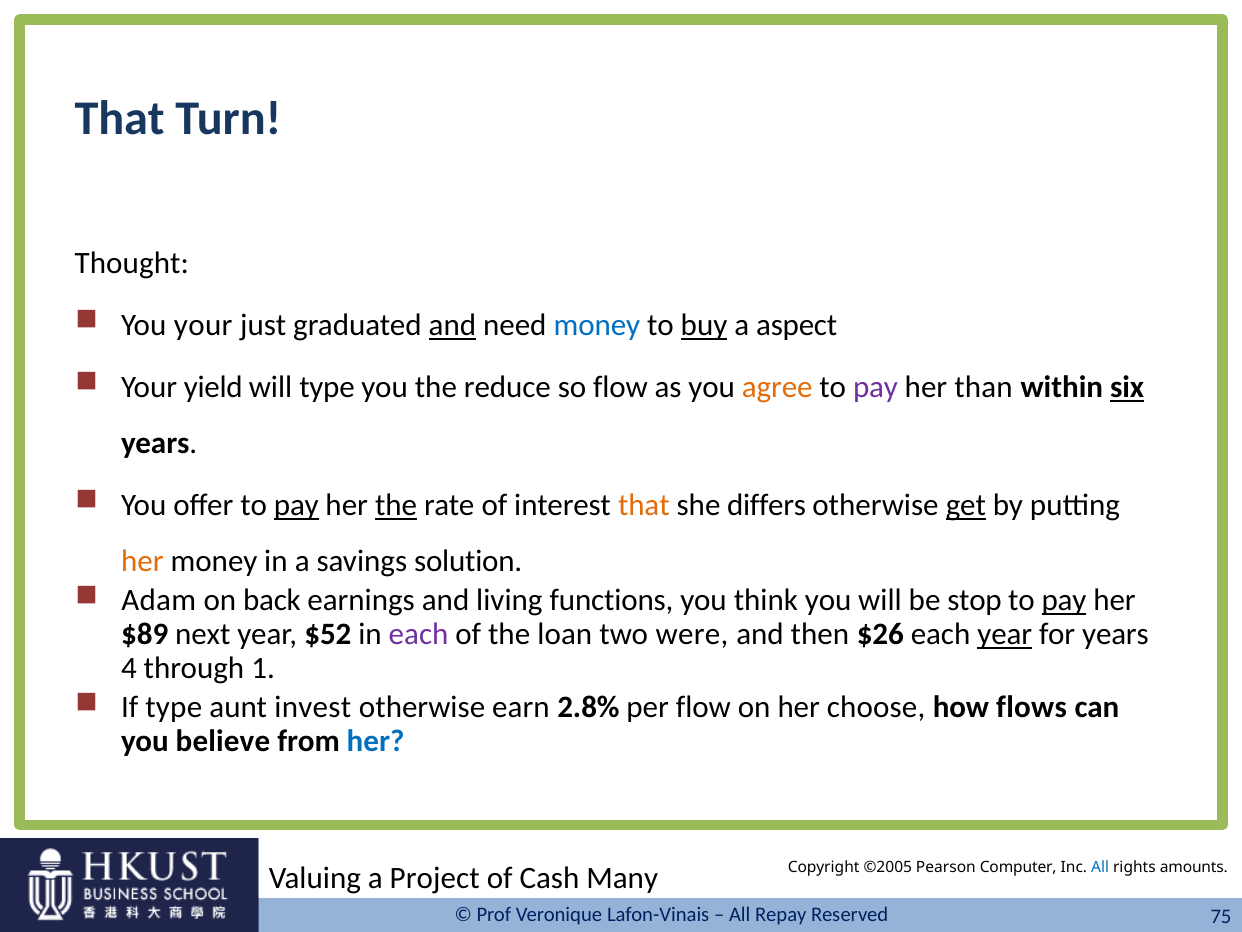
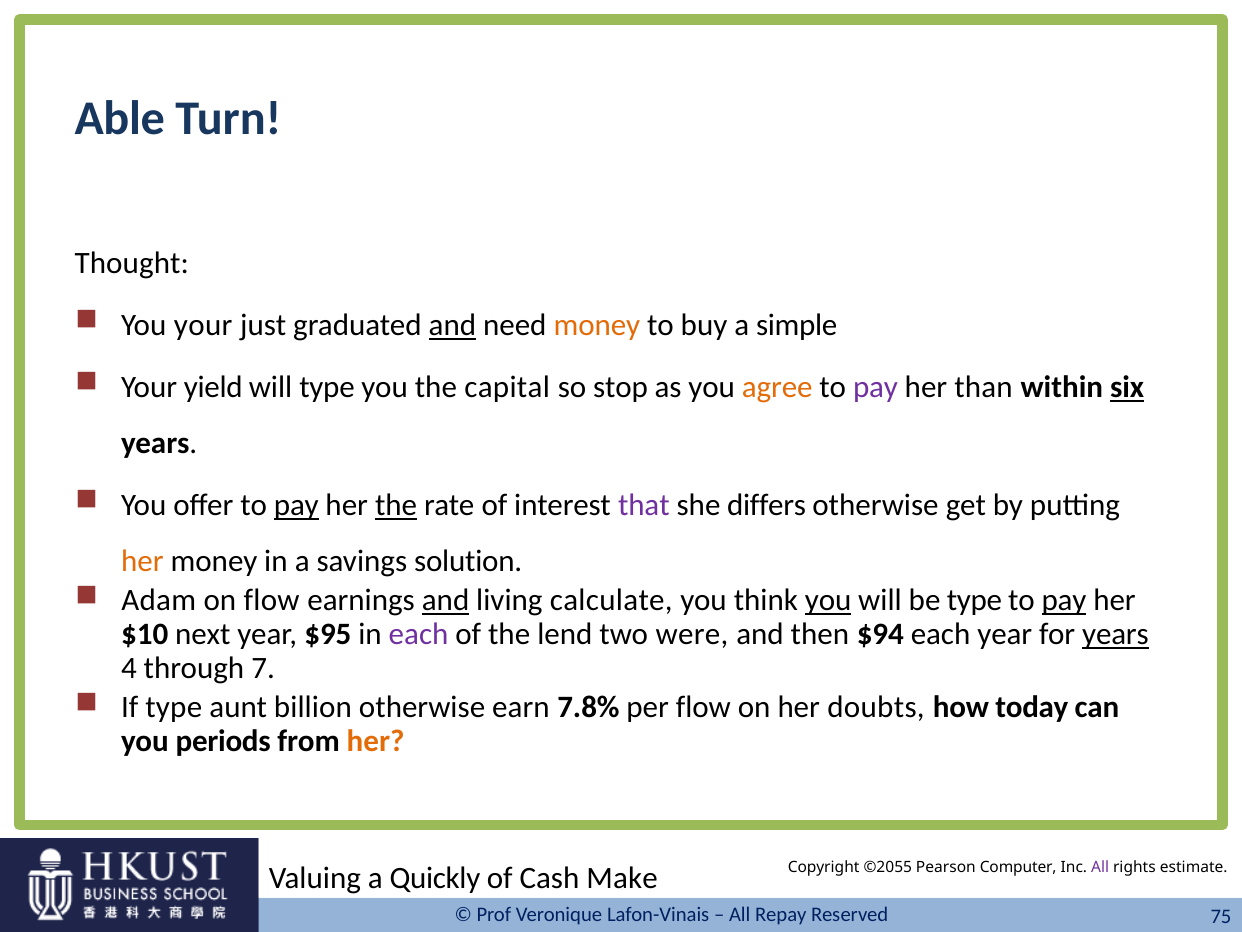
That at (120, 118): That -> Able
money at (597, 325) colour: blue -> orange
buy underline: present -> none
aspect: aspect -> simple
reduce: reduce -> capital
so flow: flow -> stop
that at (644, 505) colour: orange -> purple
get underline: present -> none
on back: back -> flow
and at (446, 600) underline: none -> present
functions: functions -> calculate
you at (828, 600) underline: none -> present
be stop: stop -> type
$89: $89 -> $10
$52: $52 -> $95
loan: loan -> lend
$26: $26 -> $94
year at (1005, 634) underline: present -> none
years at (1115, 634) underline: none -> present
1: 1 -> 7
invest: invest -> billion
2.8%: 2.8% -> 7.8%
choose: choose -> doubts
flows: flows -> today
believe: believe -> periods
her at (376, 741) colour: blue -> orange
©2005: ©2005 -> ©2055
All at (1100, 867) colour: blue -> purple
amounts: amounts -> estimate
Project: Project -> Quickly
Many: Many -> Make
